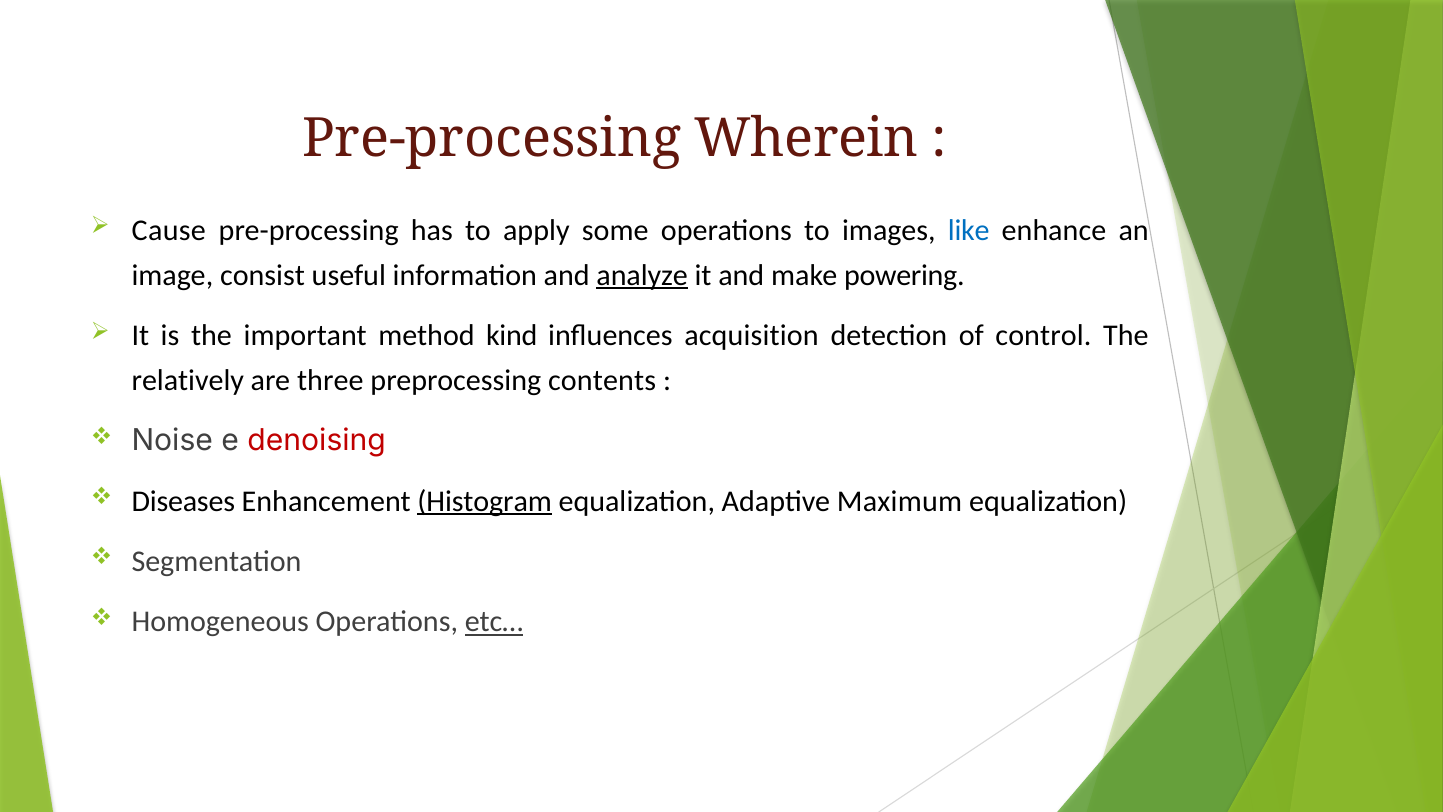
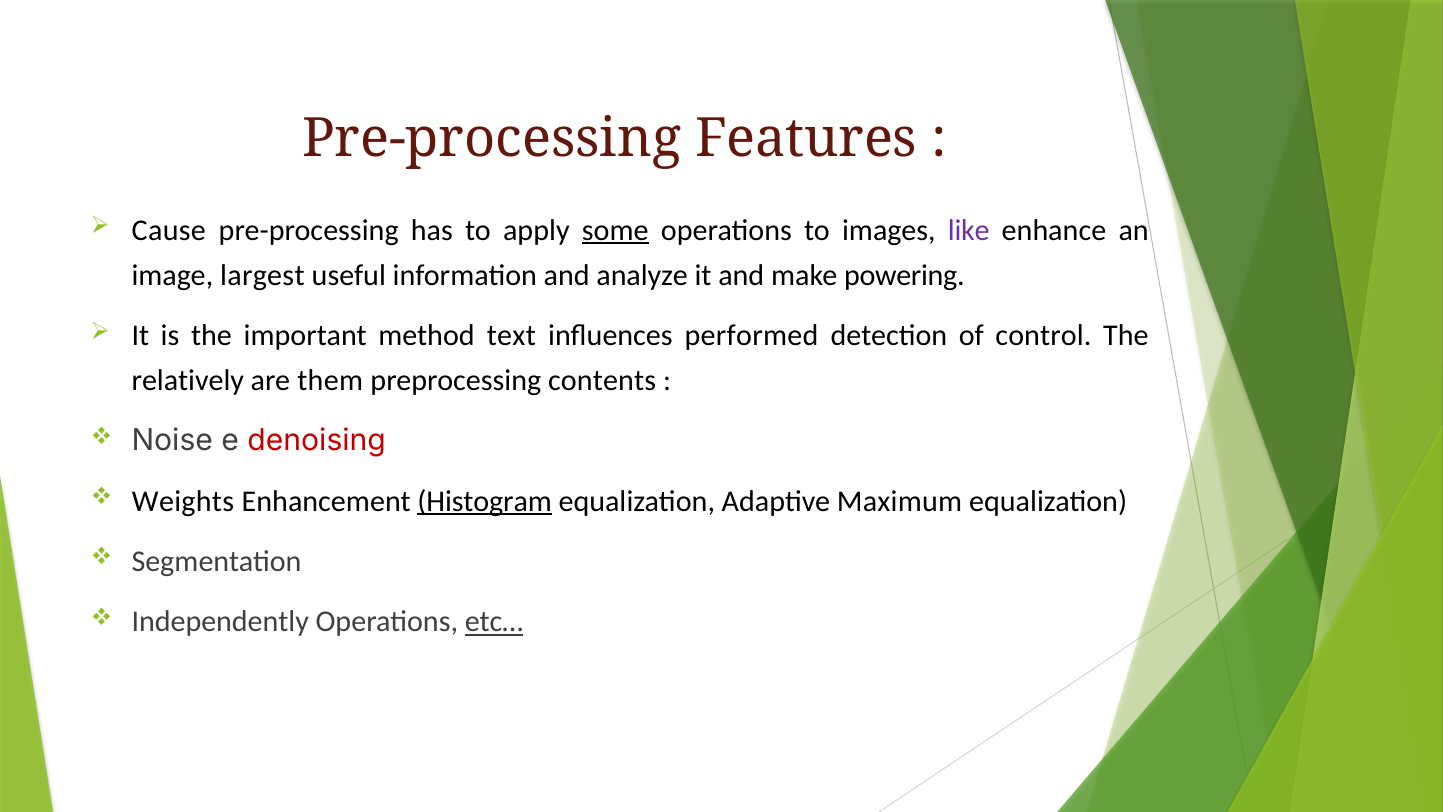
Wherein: Wherein -> Features
some underline: none -> present
like colour: blue -> purple
consist: consist -> largest
analyze underline: present -> none
kind: kind -> text
acquisition: acquisition -> performed
three: three -> them
Diseases: Diseases -> Weights
Homogeneous: Homogeneous -> Independently
